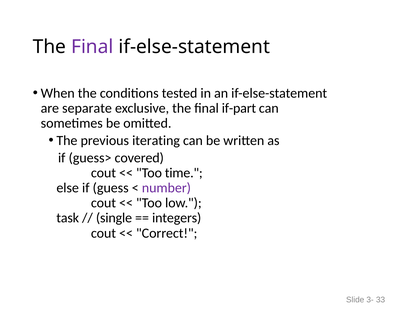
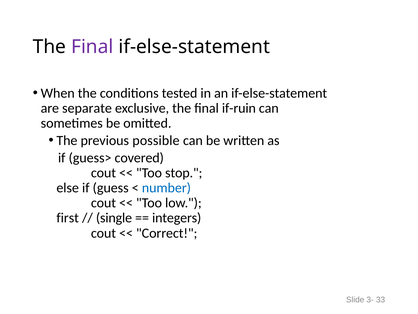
if-part: if-part -> if-ruin
iterating: iterating -> possible
time: time -> stop
number colour: purple -> blue
task: task -> first
